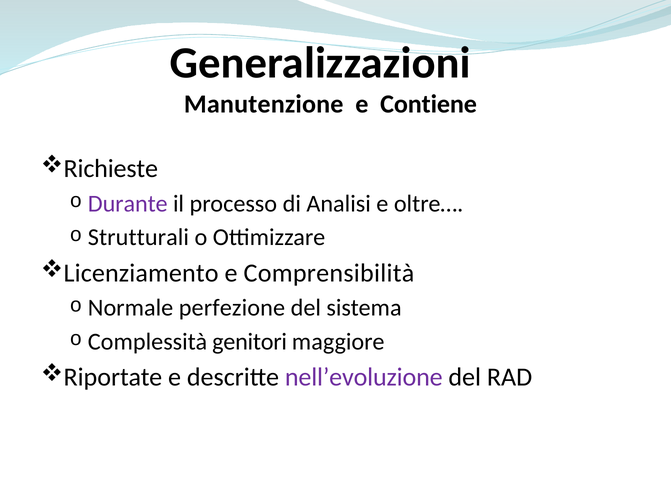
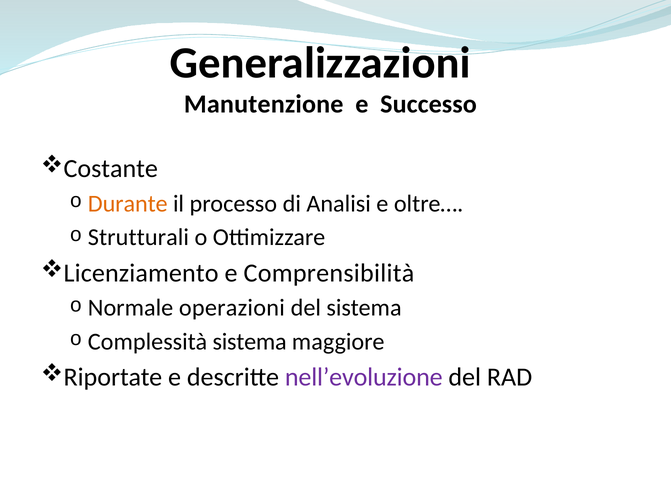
Contiene: Contiene -> Successo
Richieste: Richieste -> Costante
Durante colour: purple -> orange
perfezione: perfezione -> operazioni
Complessità genitori: genitori -> sistema
